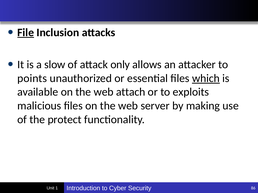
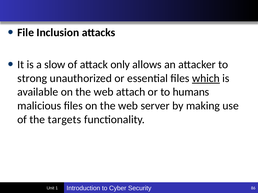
File underline: present -> none
points: points -> strong
exploits: exploits -> humans
protect: protect -> targets
